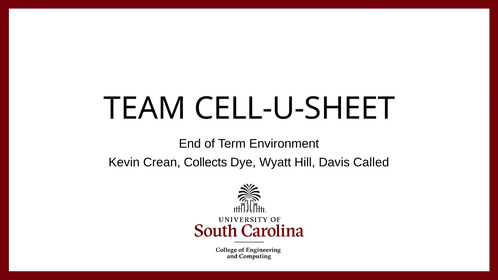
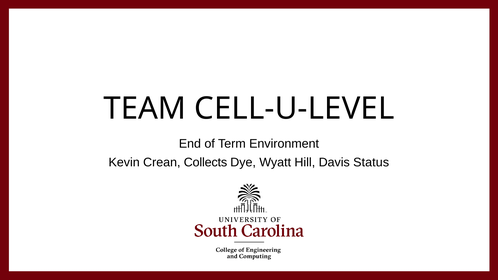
CELL-U-SHEET: CELL-U-SHEET -> CELL-U-LEVEL
Called: Called -> Status
